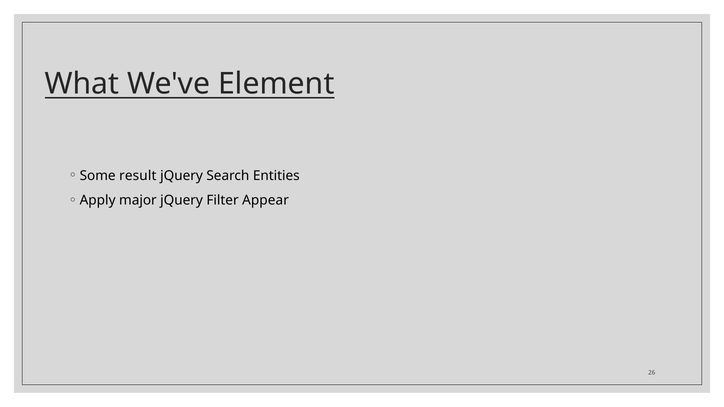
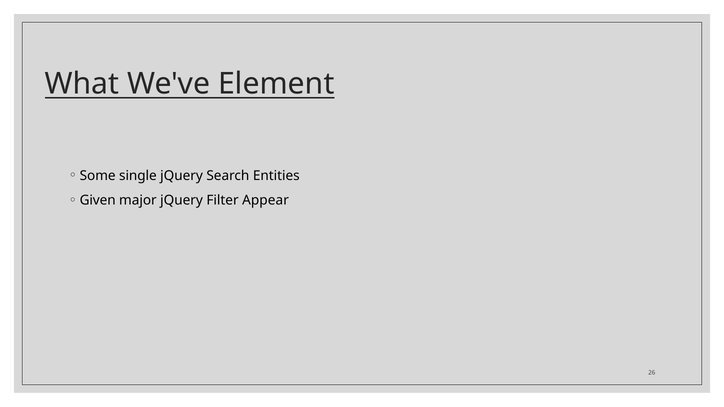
result: result -> single
Apply: Apply -> Given
